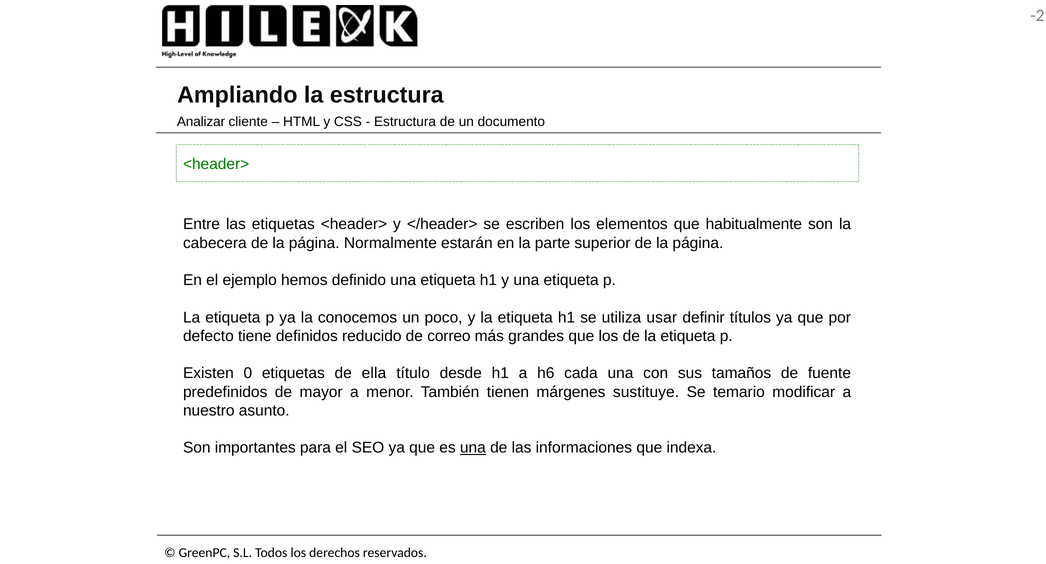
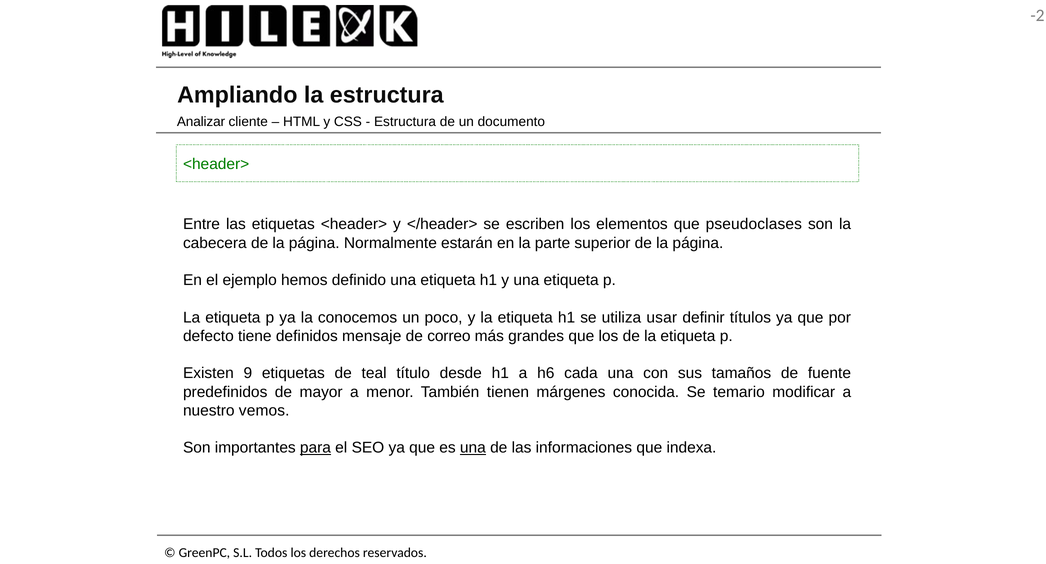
habitualmente: habitualmente -> pseudoclases
reducido: reducido -> mensaje
0: 0 -> 9
ella: ella -> teal
sustituye: sustituye -> conocida
asunto: asunto -> vemos
para underline: none -> present
